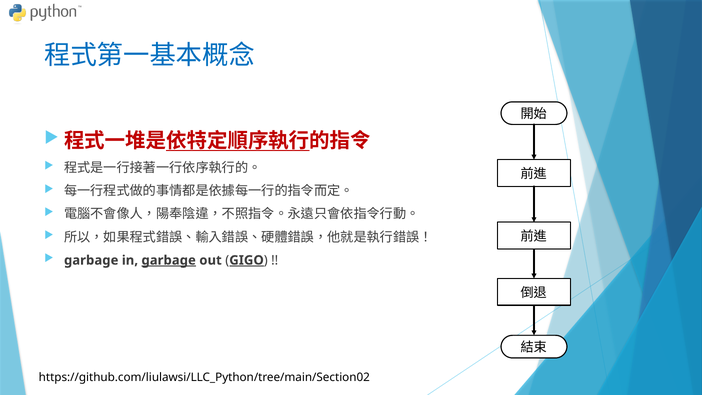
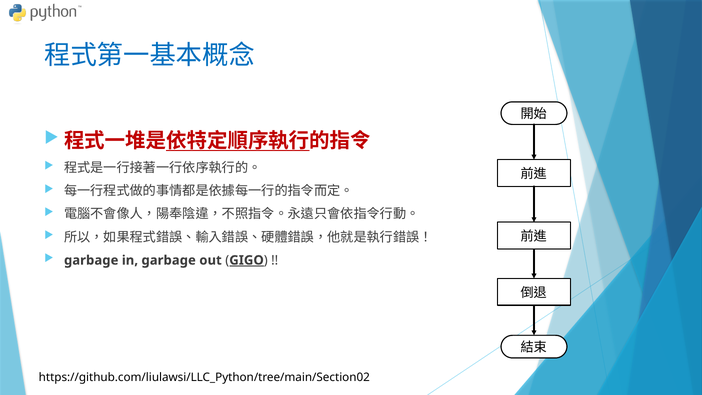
garbage at (169, 260) underline: present -> none
